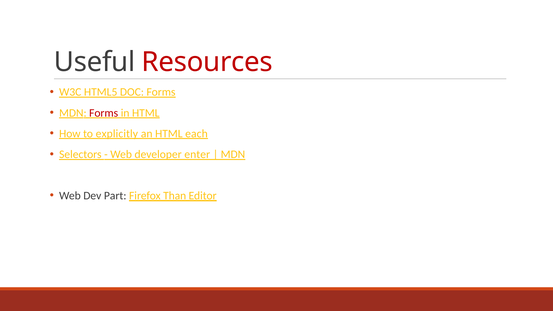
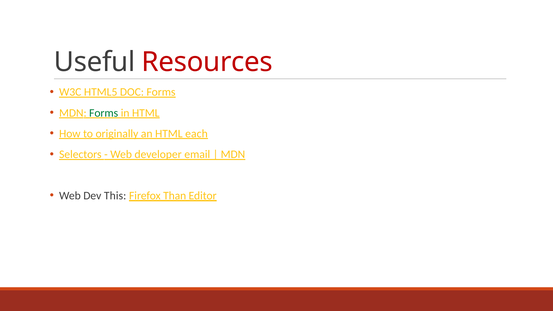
Forms at (104, 113) colour: red -> green
explicitly: explicitly -> originally
enter: enter -> email
Part: Part -> This
